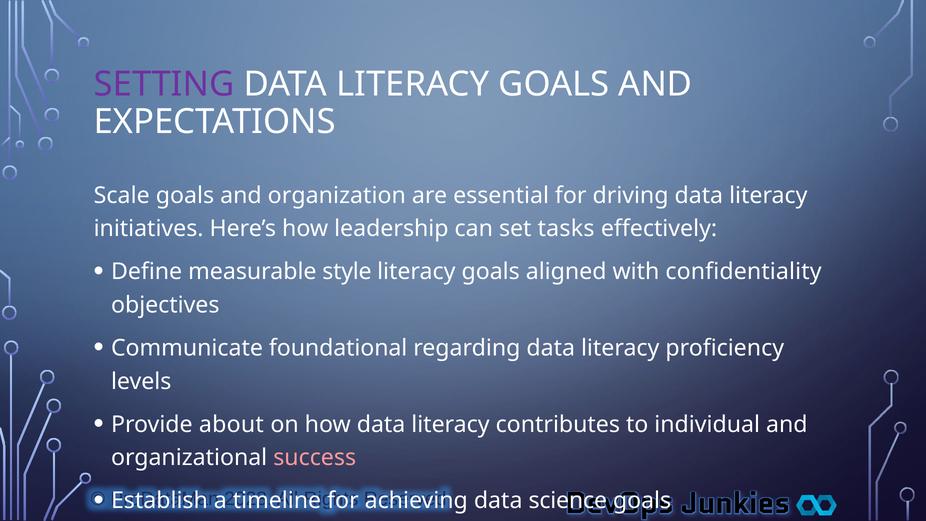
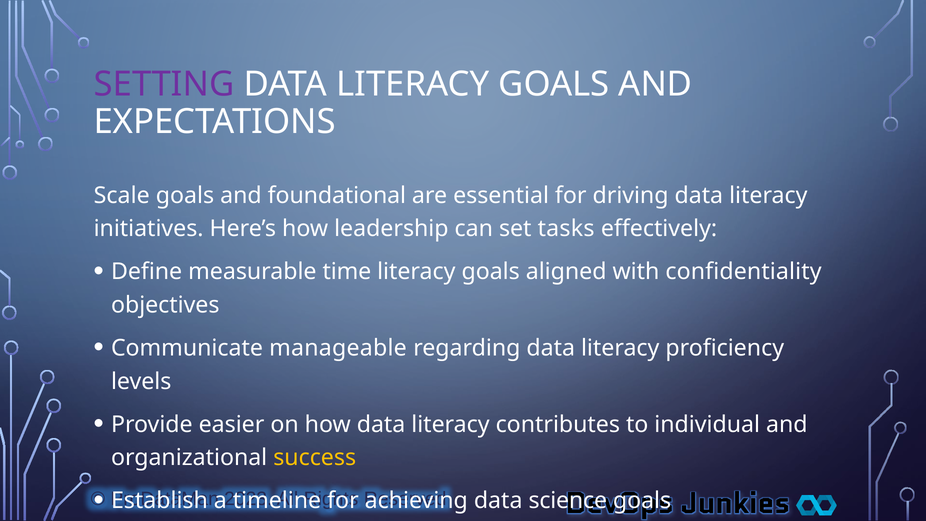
organization: organization -> foundational
style: style -> time
foundational: foundational -> manageable
about: about -> easier
success colour: pink -> yellow
